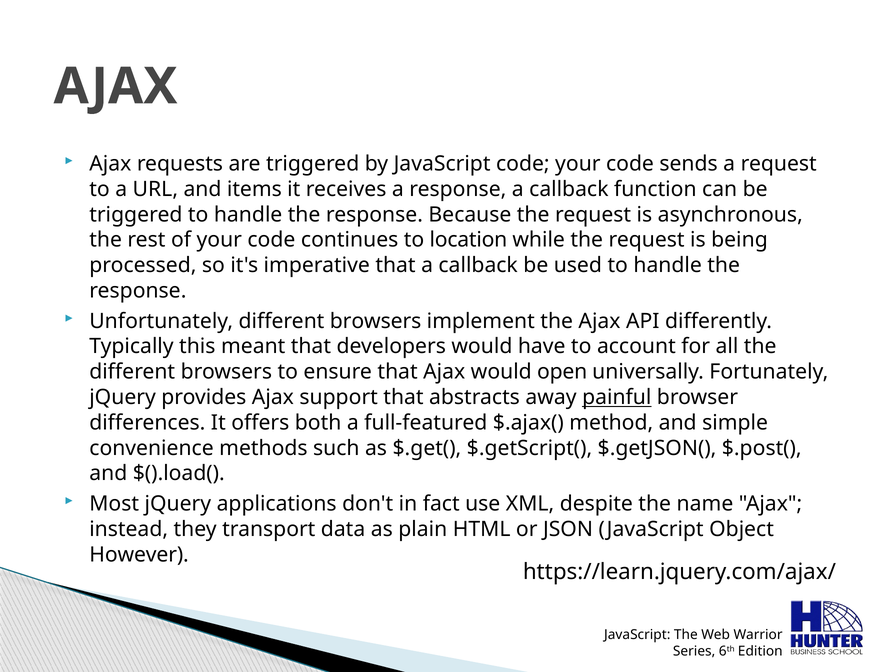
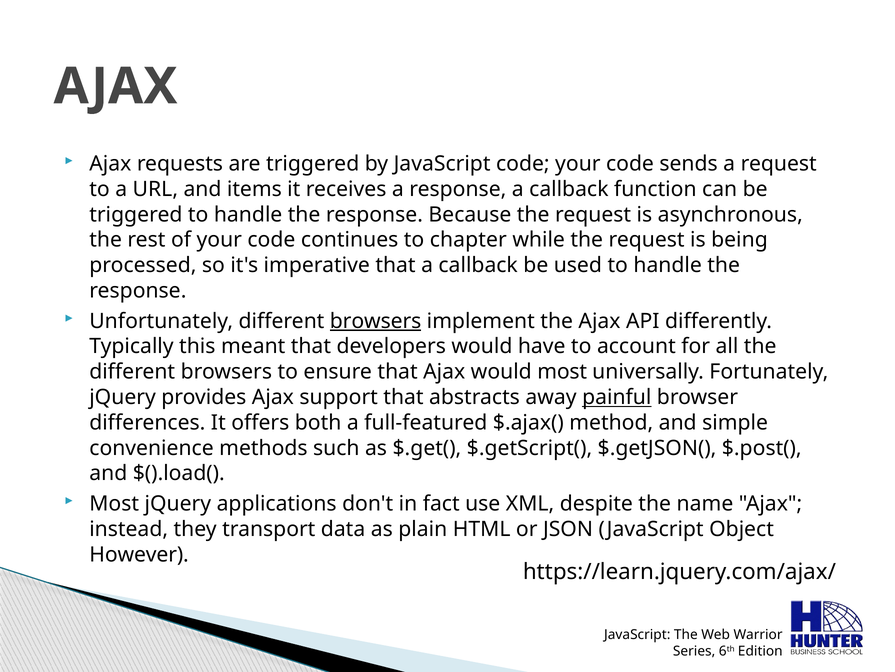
location: location -> chapter
browsers at (376, 321) underline: none -> present
would open: open -> most
